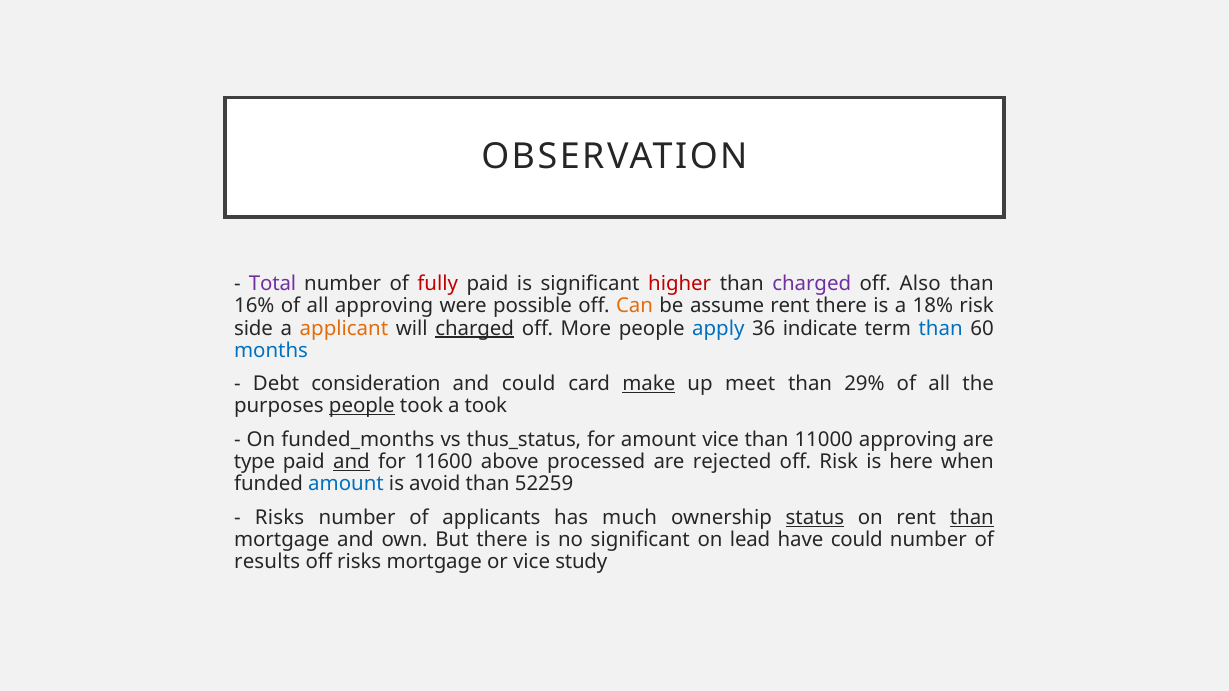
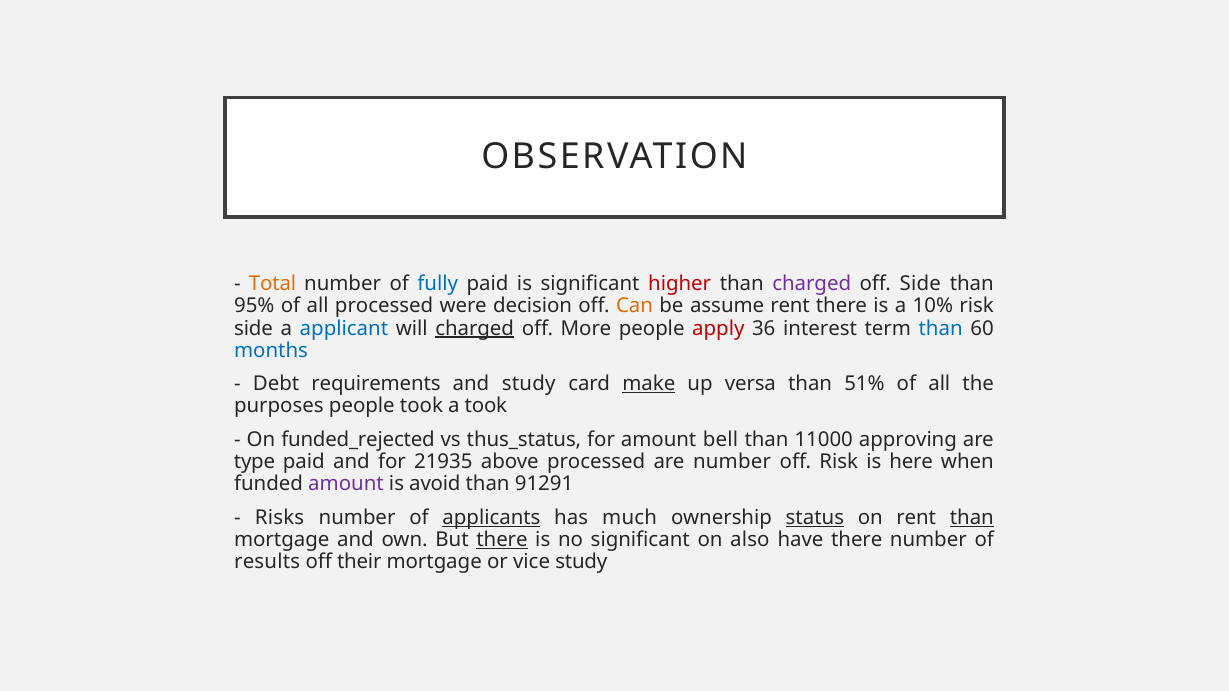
Total colour: purple -> orange
fully colour: red -> blue
off Also: Also -> Side
16%: 16% -> 95%
all approving: approving -> processed
possible: possible -> decision
18%: 18% -> 10%
applicant colour: orange -> blue
apply colour: blue -> red
indicate: indicate -> interest
consideration: consideration -> requirements
and could: could -> study
meet: meet -> versa
29%: 29% -> 51%
people at (362, 406) underline: present -> none
funded_months: funded_months -> funded_rejected
amount vice: vice -> bell
and at (351, 462) underline: present -> none
11600: 11600 -> 21935
are rejected: rejected -> number
amount at (346, 484) colour: blue -> purple
52259: 52259 -> 91291
applicants underline: none -> present
there at (502, 540) underline: none -> present
lead: lead -> also
have could: could -> there
off risks: risks -> their
